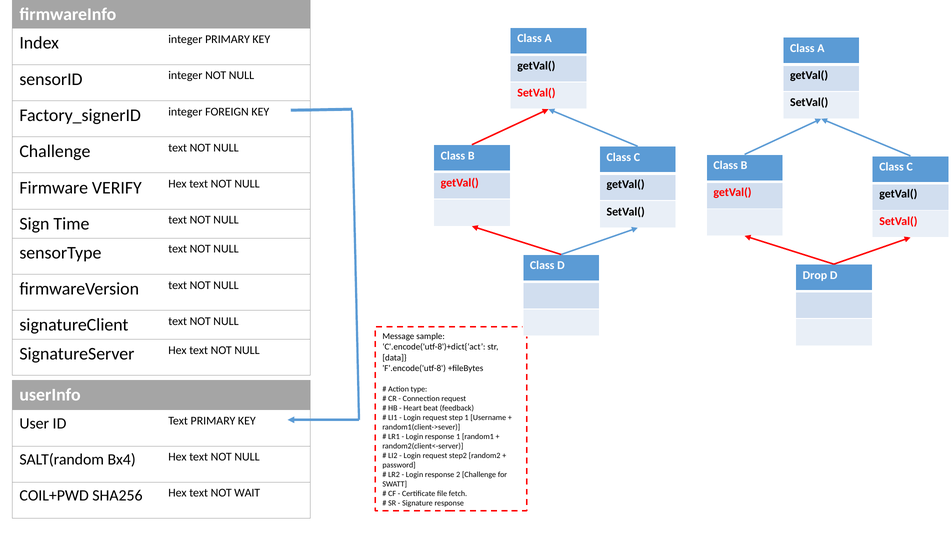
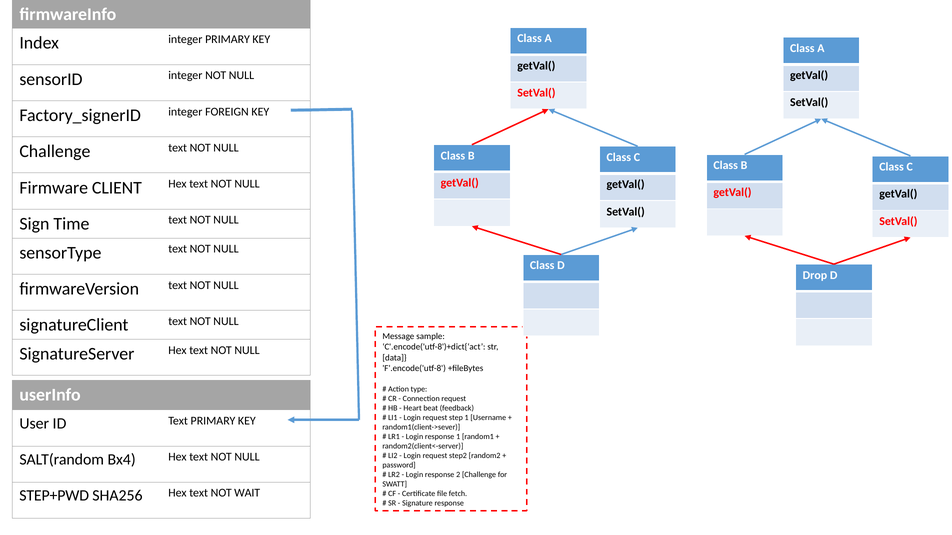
VERIFY: VERIFY -> CLIENT
COIL+PWD: COIL+PWD -> STEP+PWD
